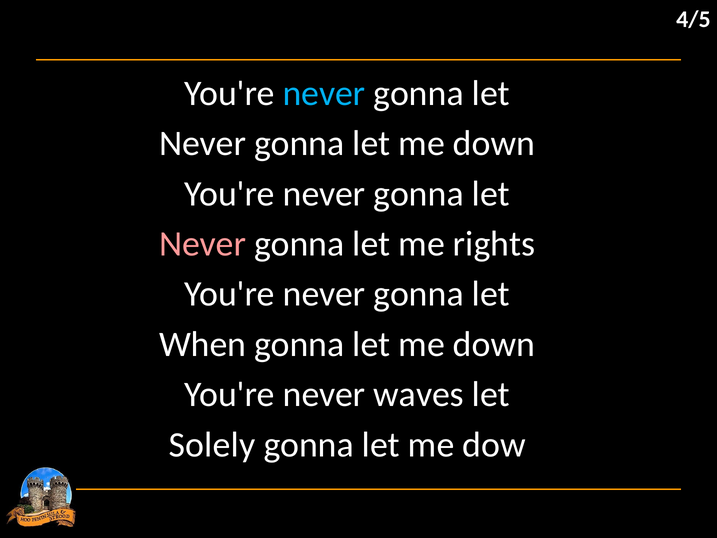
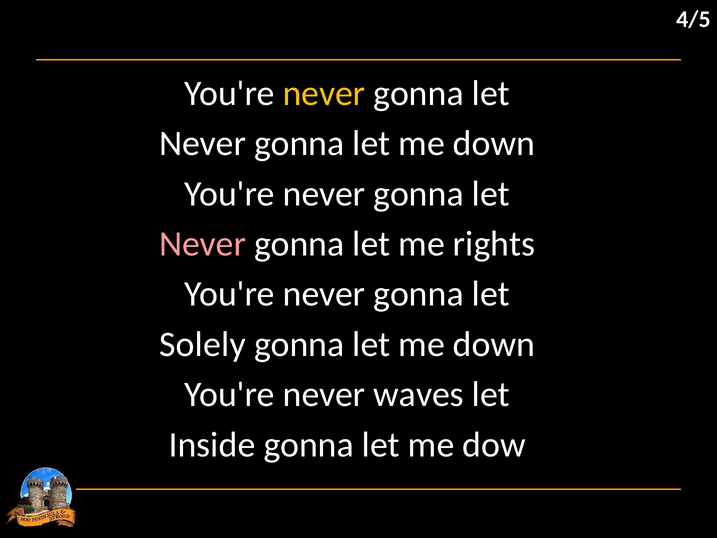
never at (324, 93) colour: light blue -> yellow
When: When -> Solely
Solely: Solely -> Inside
